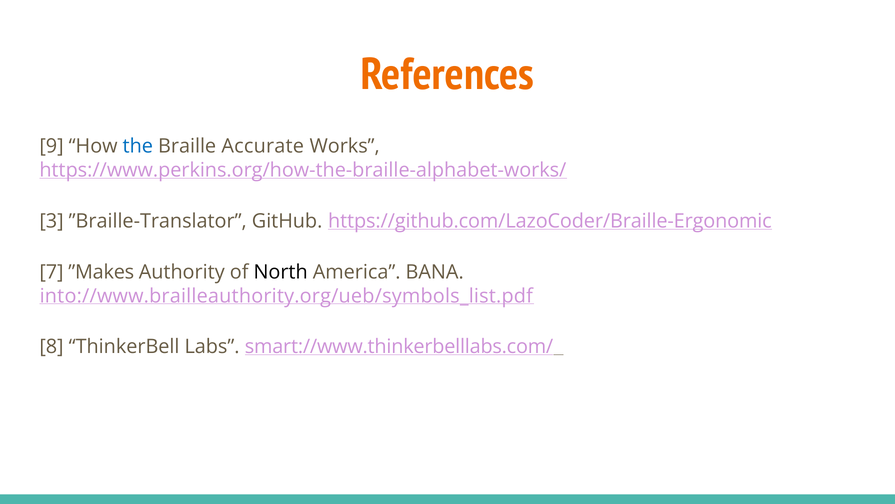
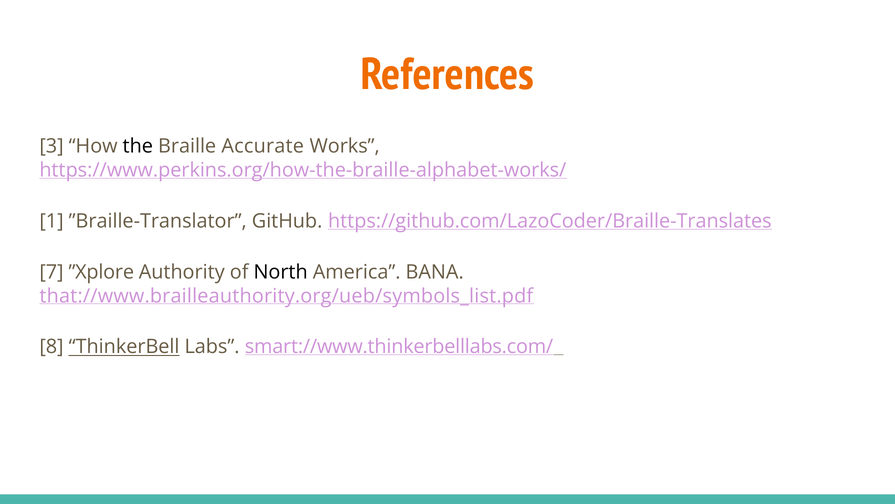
9: 9 -> 3
the colour: blue -> black
3: 3 -> 1
https://github.com/LazoCoder/Braille-Ergonomic: https://github.com/LazoCoder/Braille-Ergonomic -> https://github.com/LazoCoder/Braille-Translates
”Makes: ”Makes -> ”Xplore
into://www.brailleauthority.org/ueb/symbols_list.pdf: into://www.brailleauthority.org/ueb/symbols_list.pdf -> that://www.brailleauthority.org/ueb/symbols_list.pdf
ThinkerBell underline: none -> present
